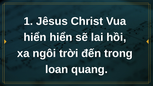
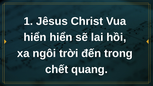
loan: loan -> chết
